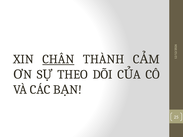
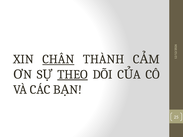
THEO underline: none -> present
